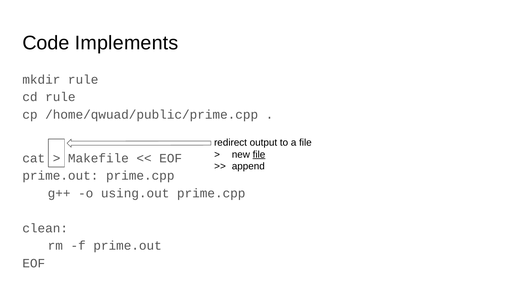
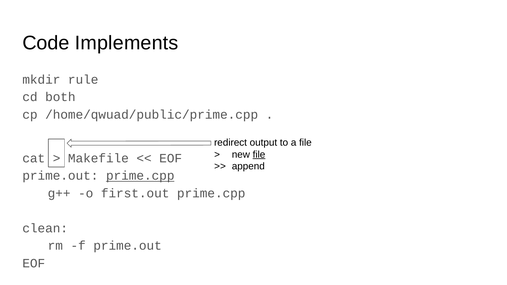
cd rule: rule -> both
prime.cpp at (140, 176) underline: none -> present
using.out: using.out -> first.out
